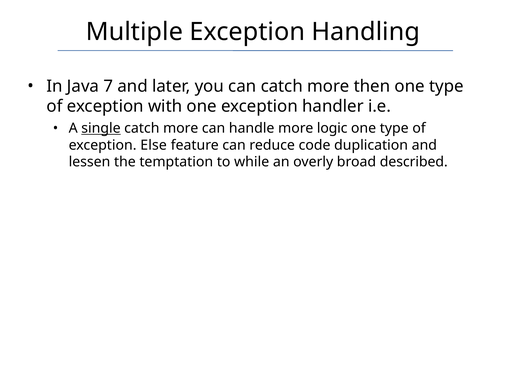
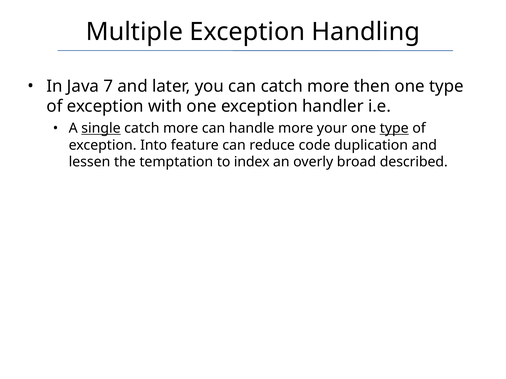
logic: logic -> your
type at (394, 128) underline: none -> present
Else: Else -> Into
while: while -> index
